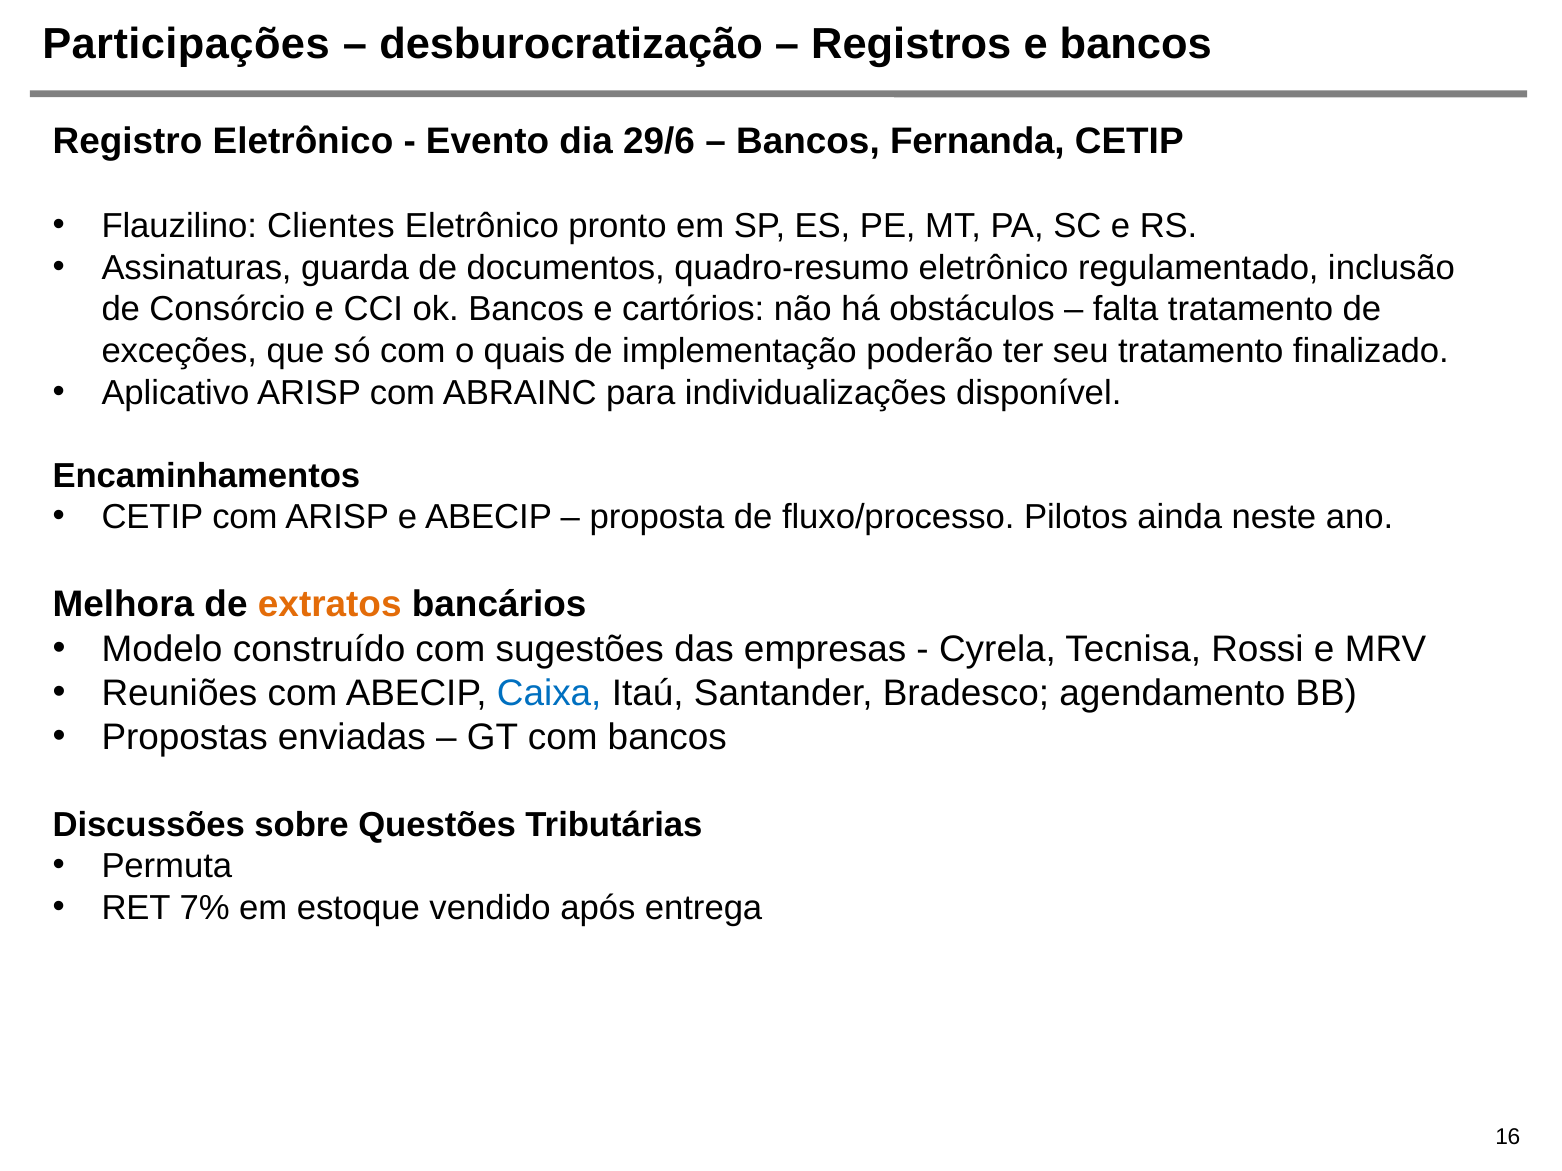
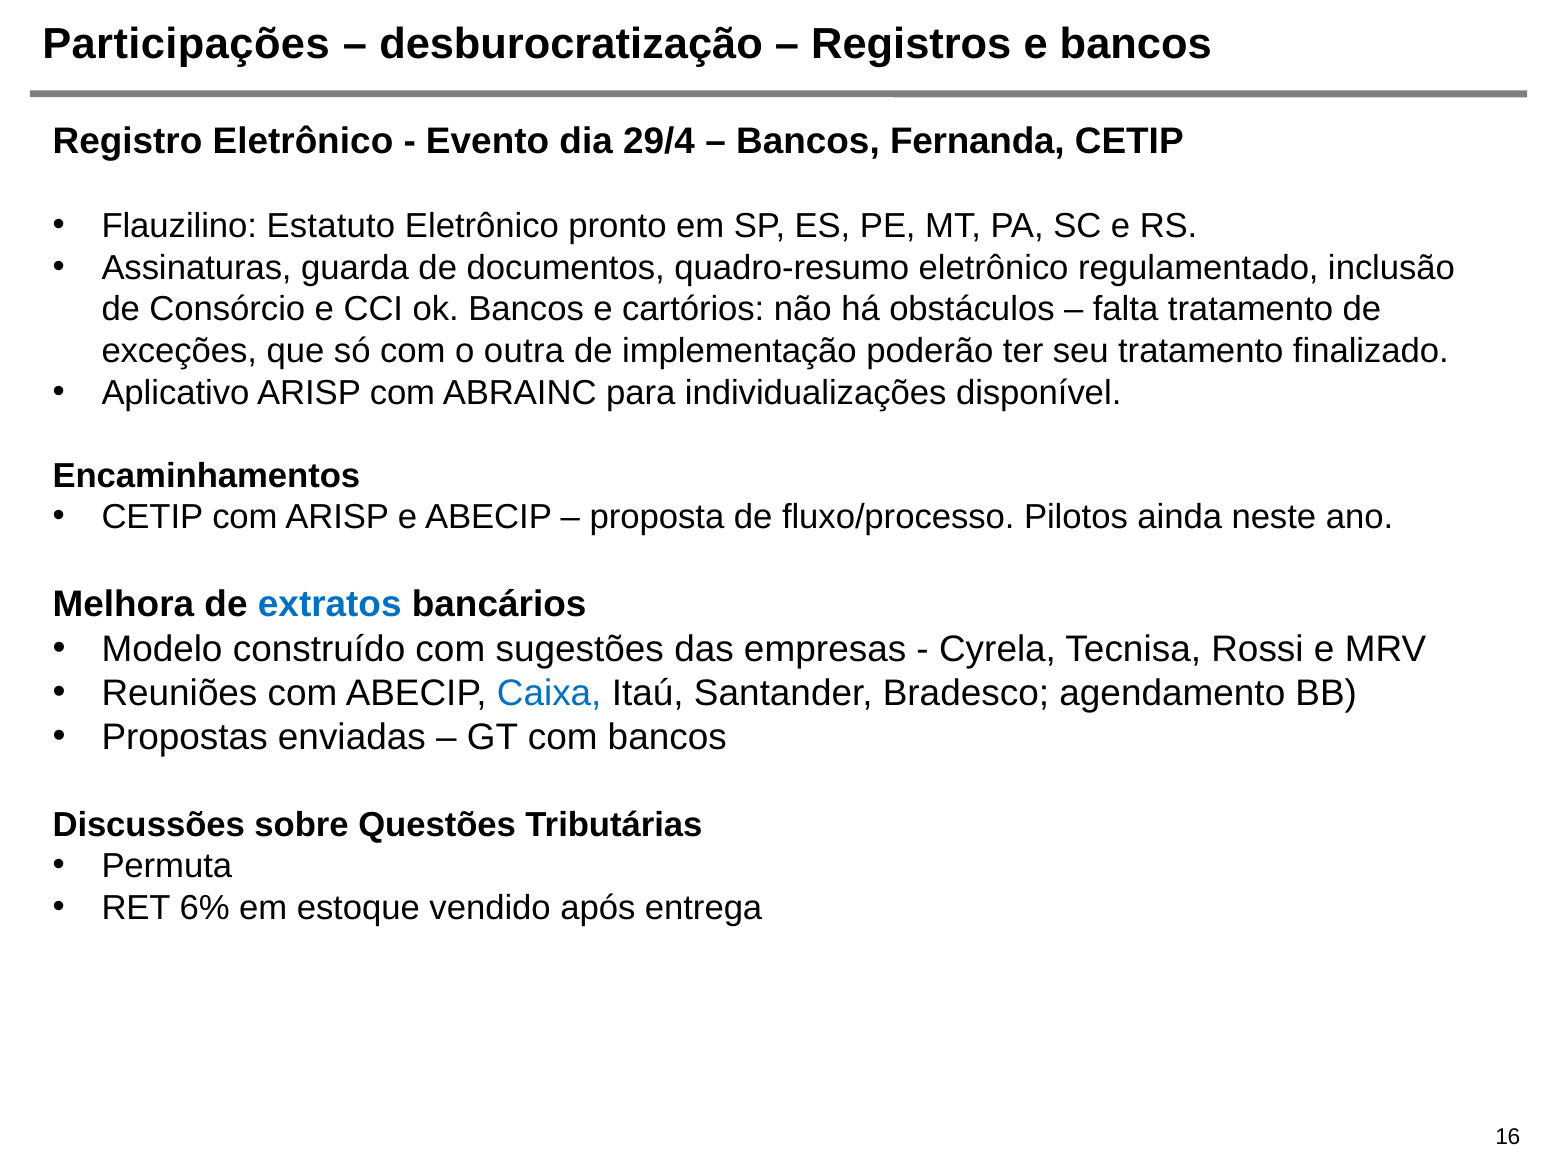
29/6: 29/6 -> 29/4
Clientes: Clientes -> Estatuto
quais: quais -> outra
extratos colour: orange -> blue
7%: 7% -> 6%
